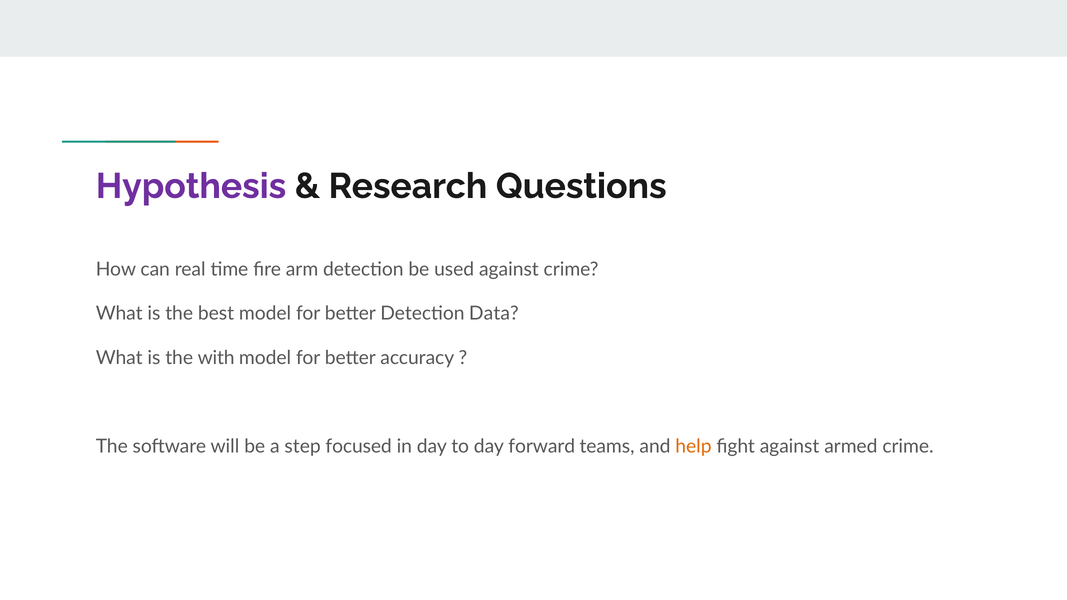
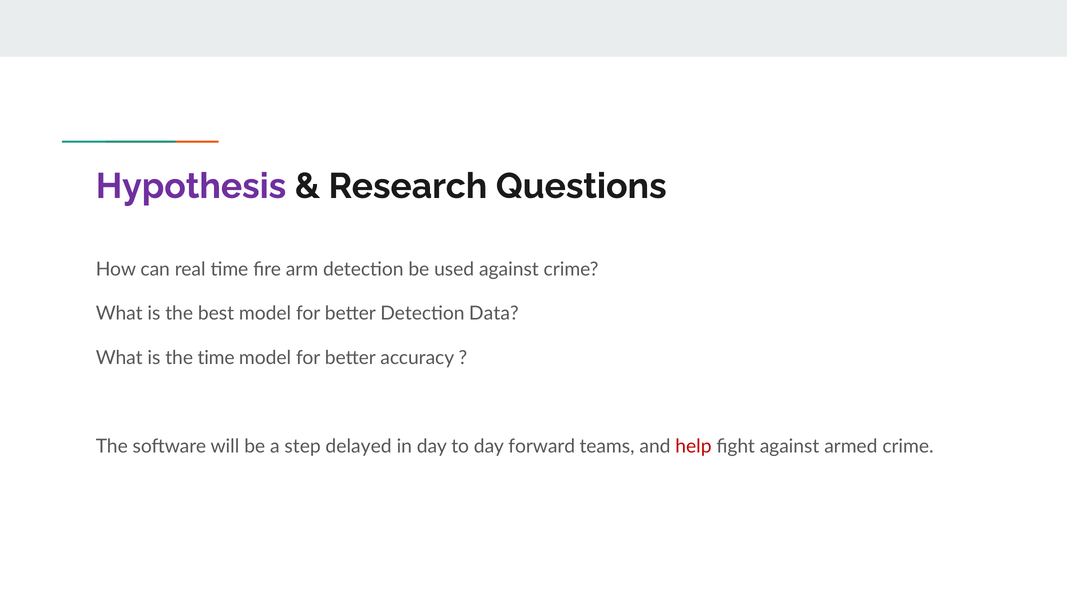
the with: with -> time
focused: focused -> delayed
help colour: orange -> red
